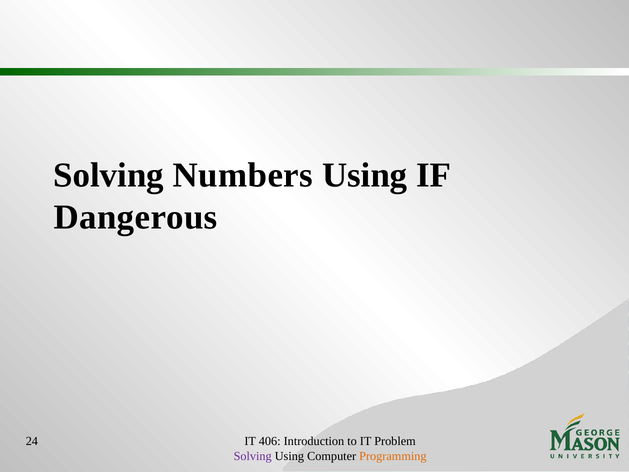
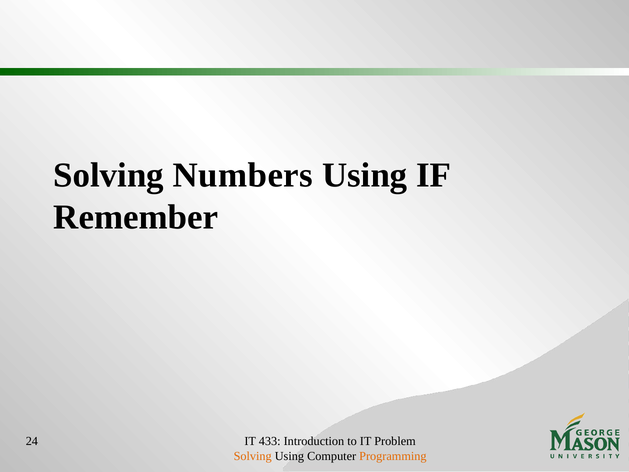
Dangerous: Dangerous -> Remember
406: 406 -> 433
Solving at (253, 456) colour: purple -> orange
